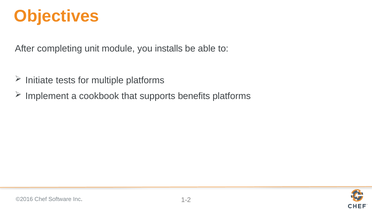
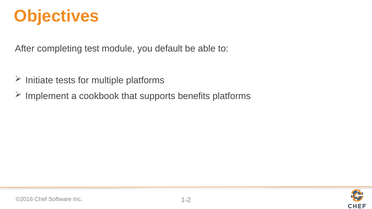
unit: unit -> test
installs: installs -> default
